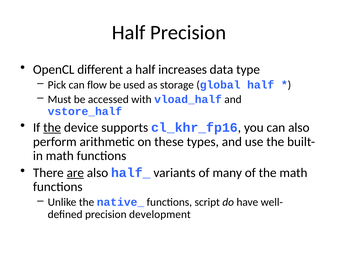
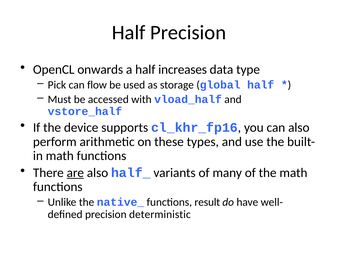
different: different -> onwards
the at (52, 128) underline: present -> none
script: script -> result
development: development -> deterministic
